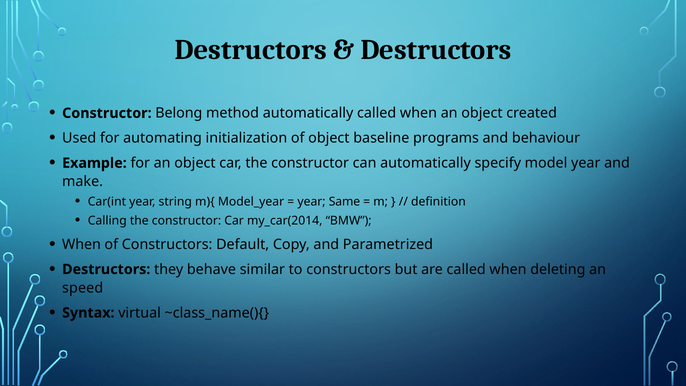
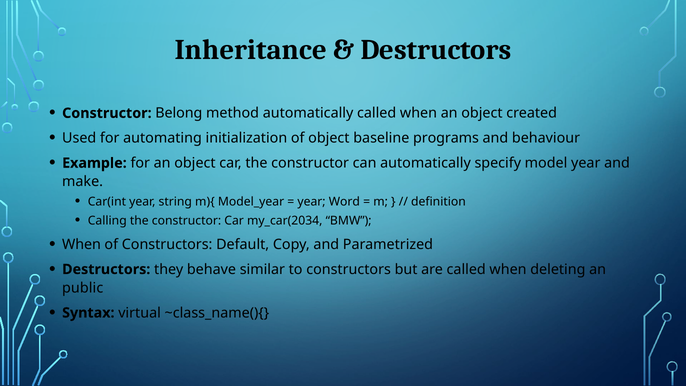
Destructors at (251, 50): Destructors -> Inheritance
Same: Same -> Word
my_car(2014: my_car(2014 -> my_car(2034
speed: speed -> public
